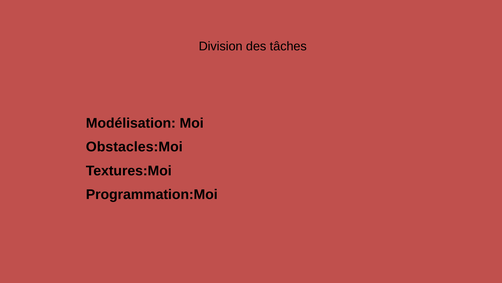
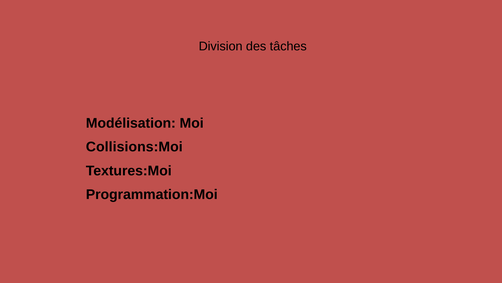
Obstacles:Moi: Obstacles:Moi -> Collisions:Moi
